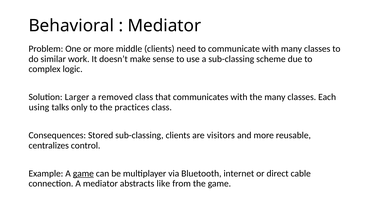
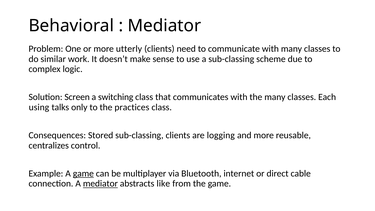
middle: middle -> utterly
Larger: Larger -> Screen
removed: removed -> switching
visitors: visitors -> logging
mediator at (100, 184) underline: none -> present
